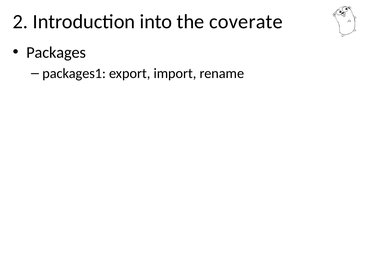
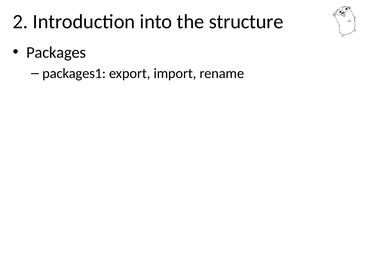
coverate: coverate -> structure
